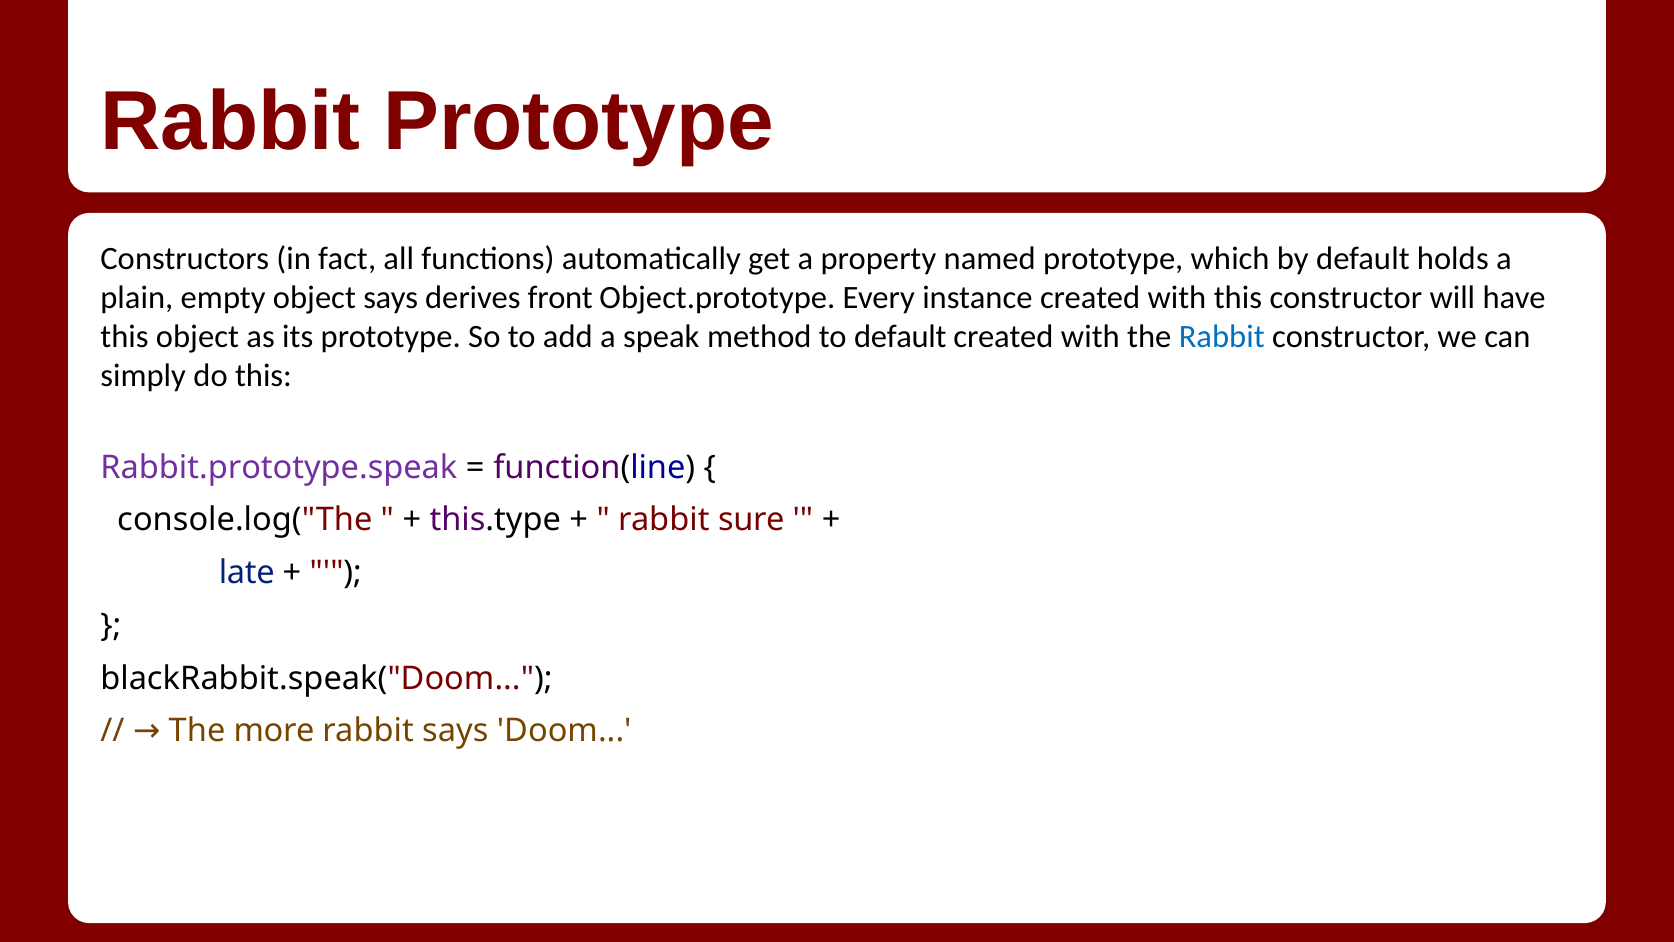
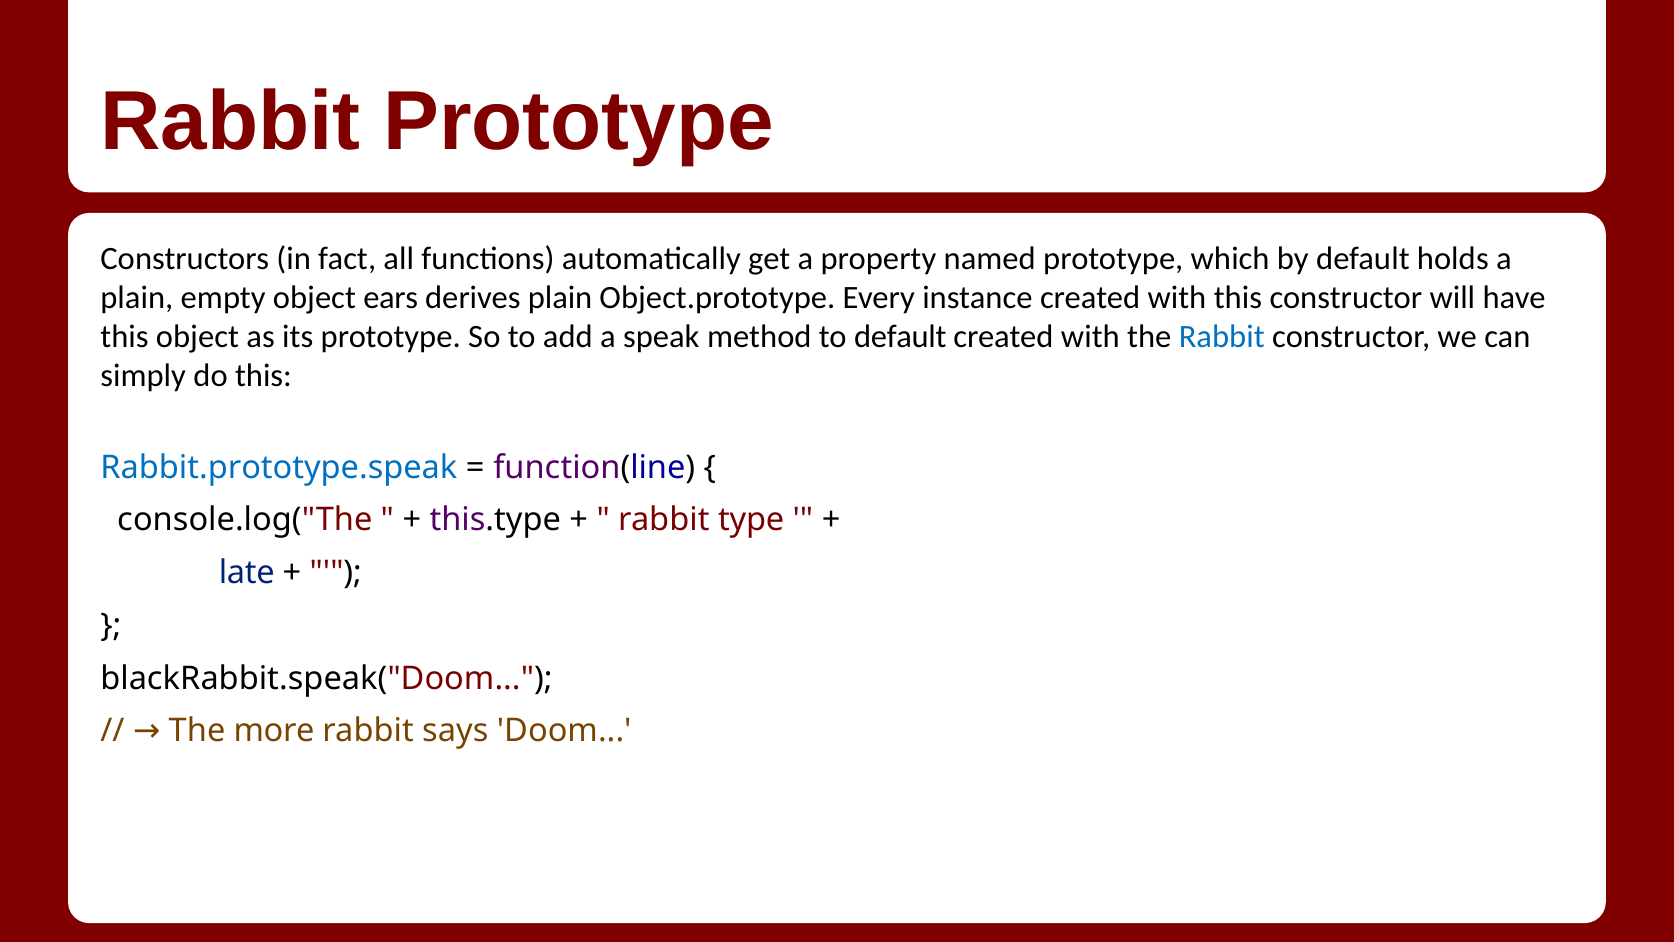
object says: says -> ears
derives front: front -> plain
Rabbit.prototype.speak colour: purple -> blue
sure: sure -> type
